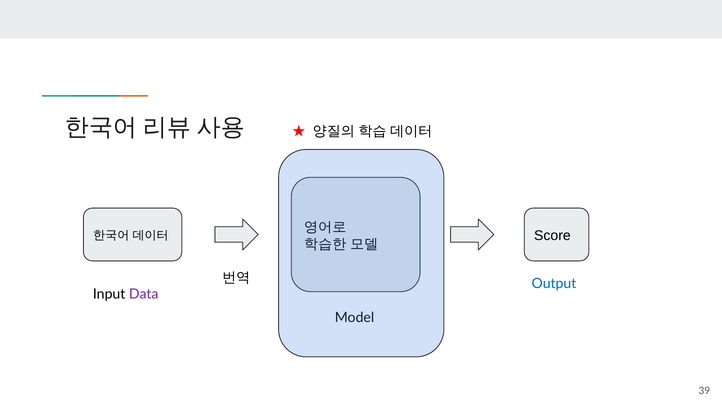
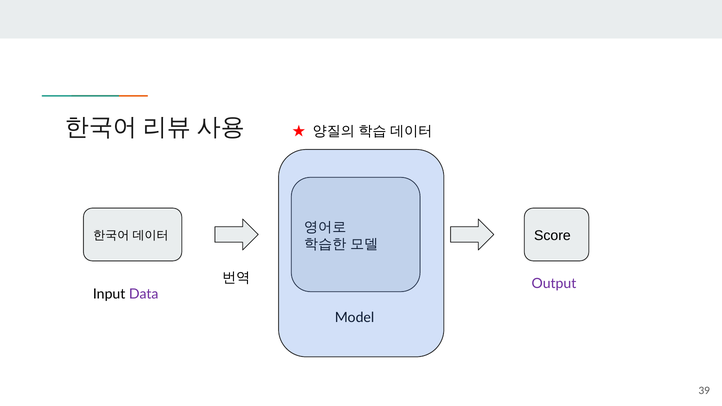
Output colour: blue -> purple
